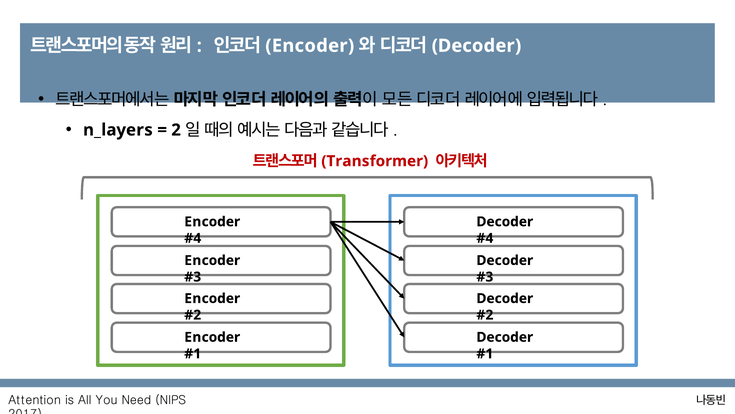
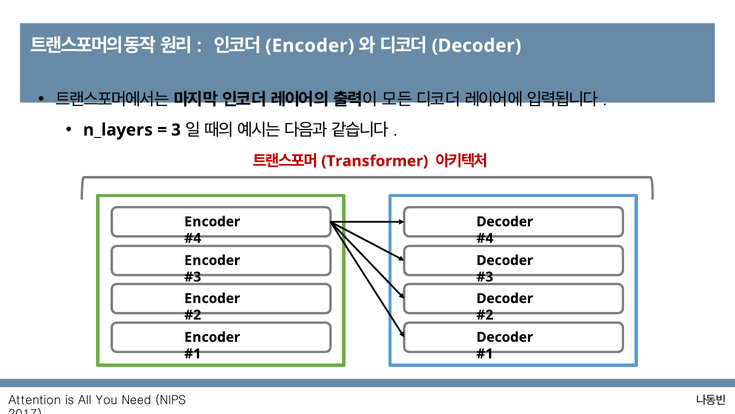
2: 2 -> 3
